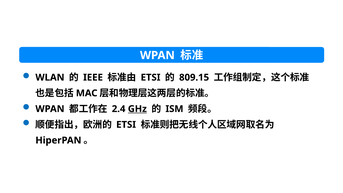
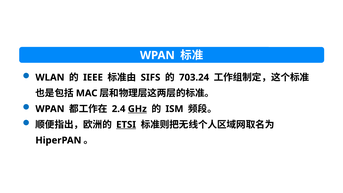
ETSI at (151, 77): ETSI -> SIFS
809.15: 809.15 -> 703.24
ETSI at (126, 125) underline: none -> present
